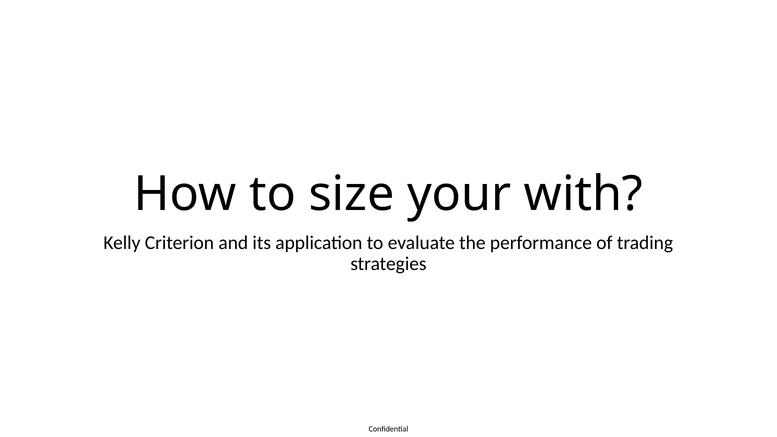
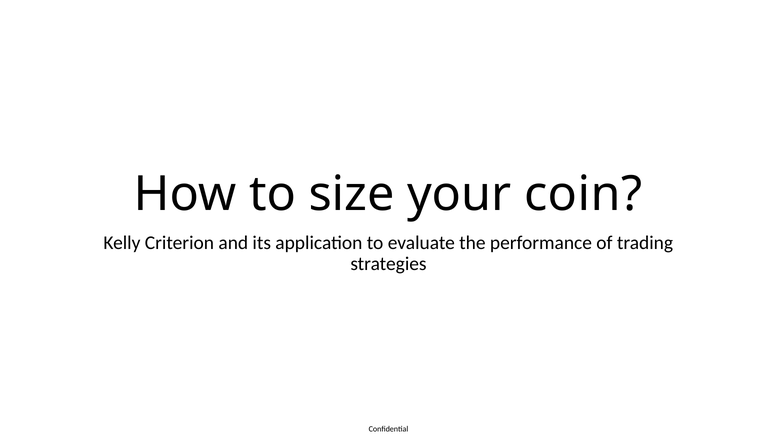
with: with -> coin
